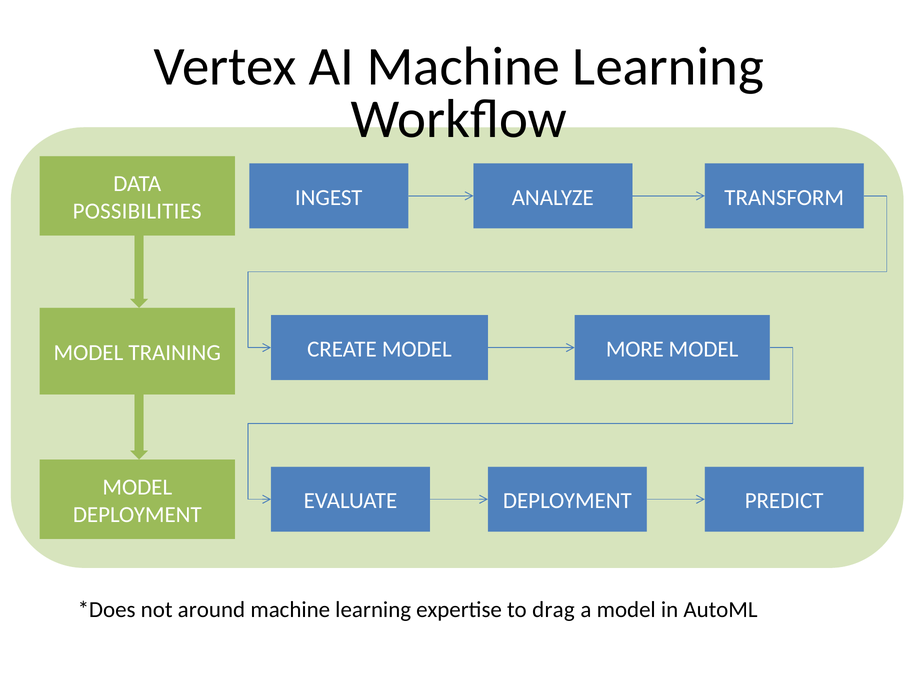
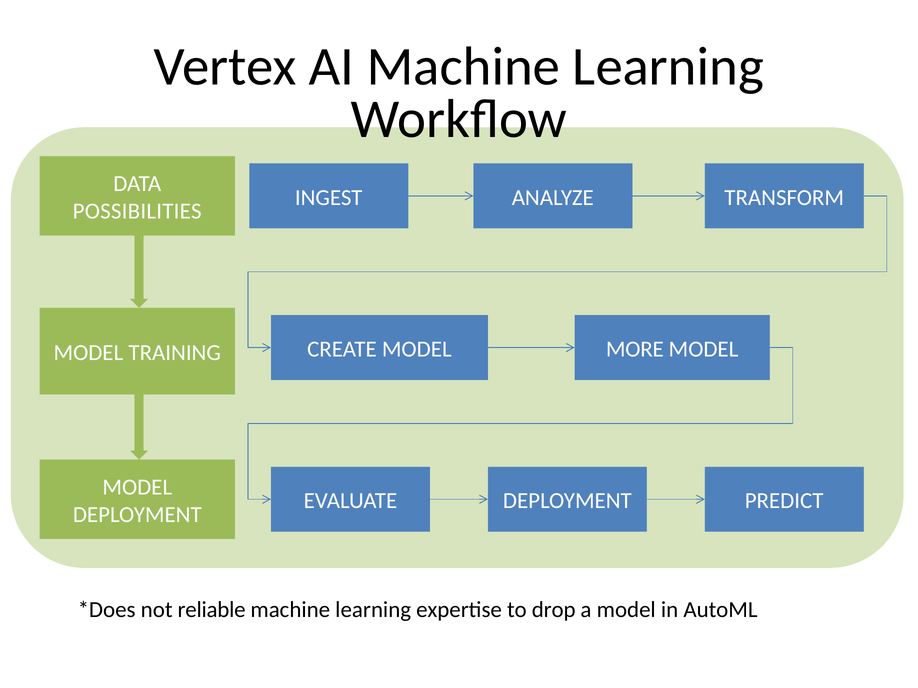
around: around -> reliable
drag: drag -> drop
